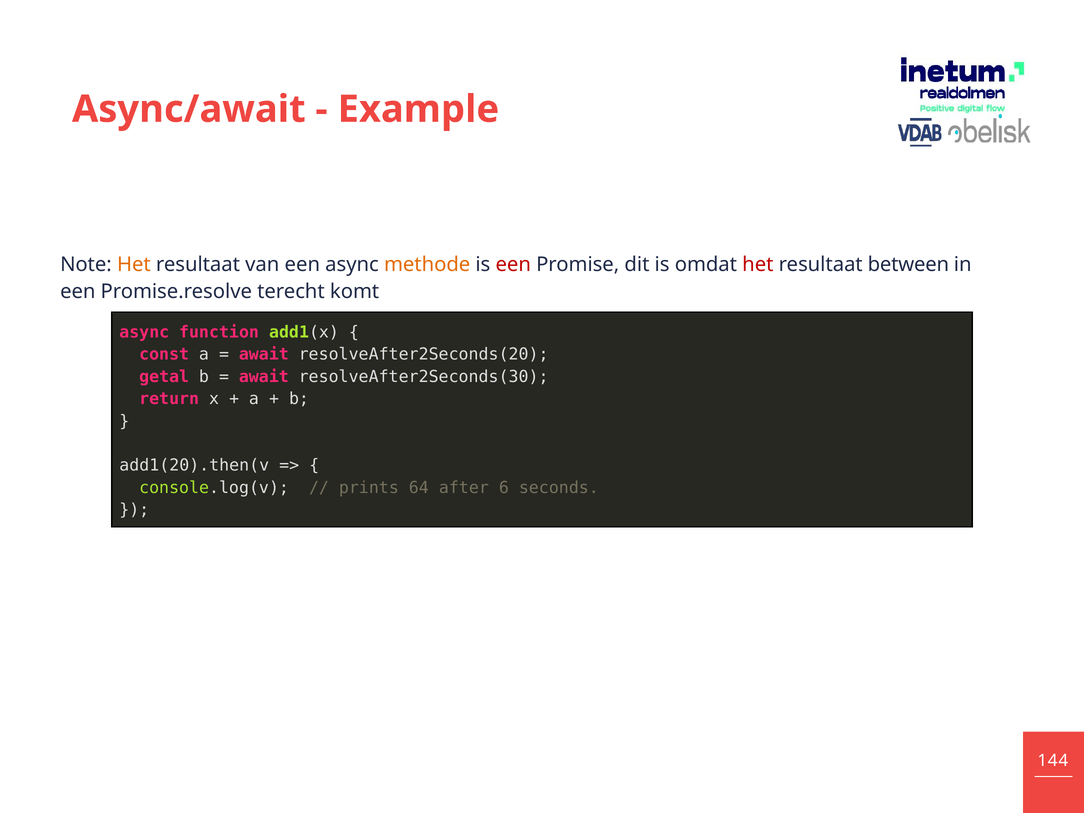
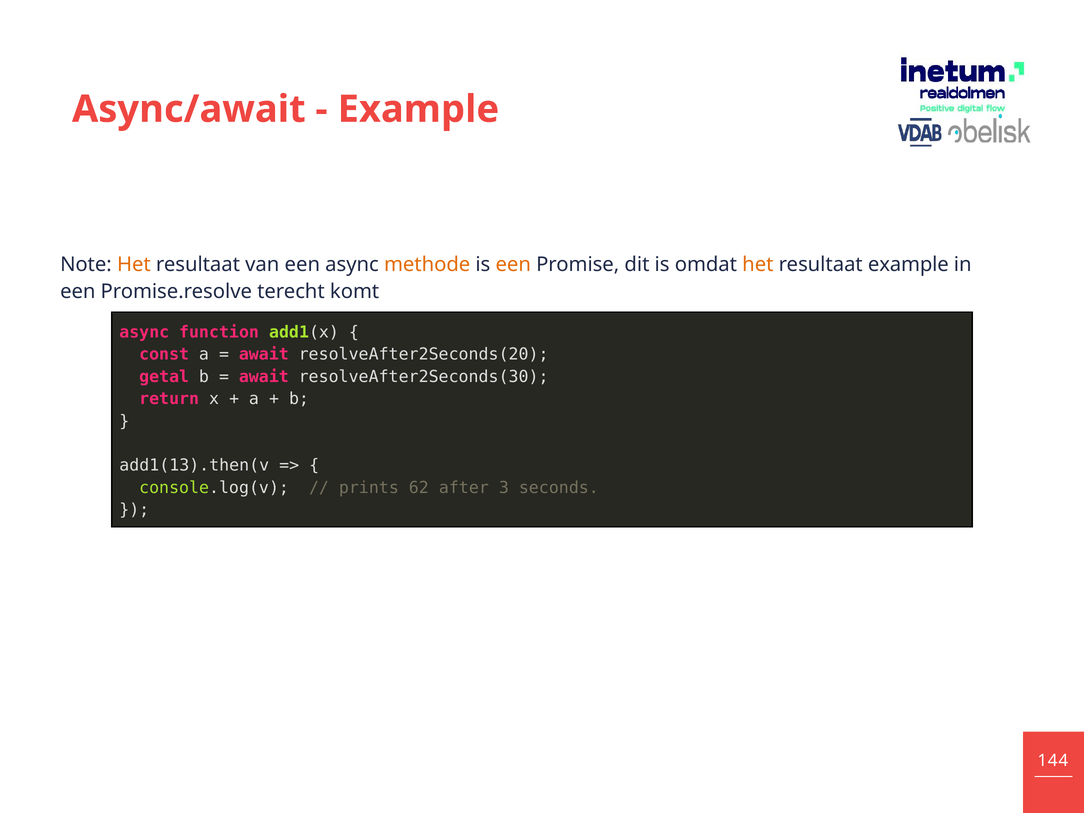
een at (513, 265) colour: red -> orange
het at (758, 265) colour: red -> orange
resultaat between: between -> example
add1(20).then(v: add1(20).then(v -> add1(13).then(v
64: 64 -> 62
6: 6 -> 3
